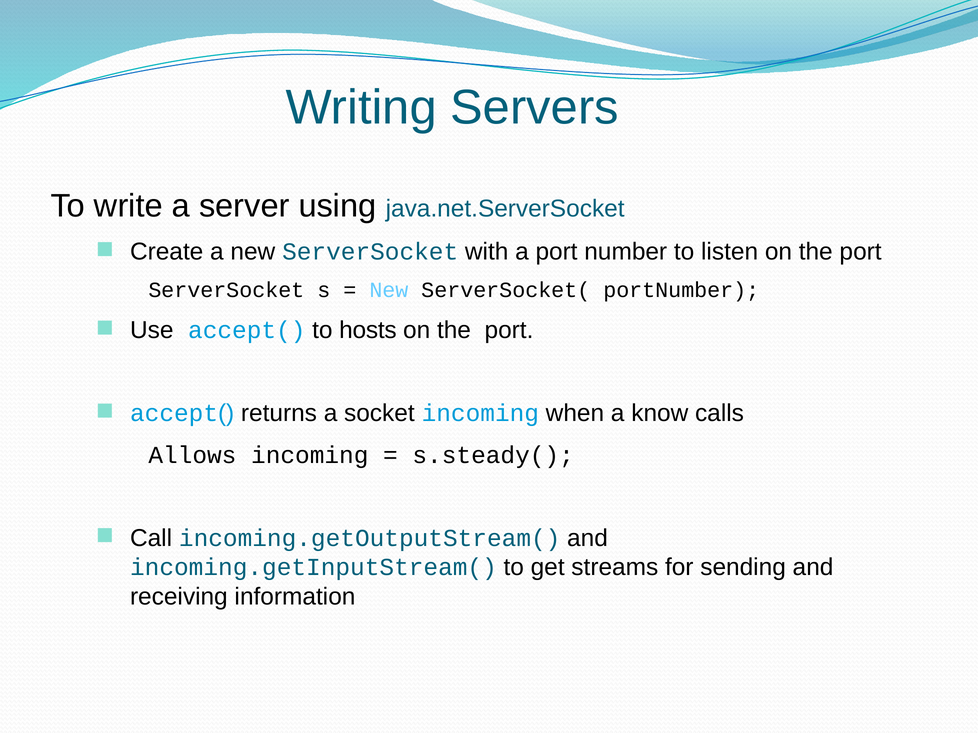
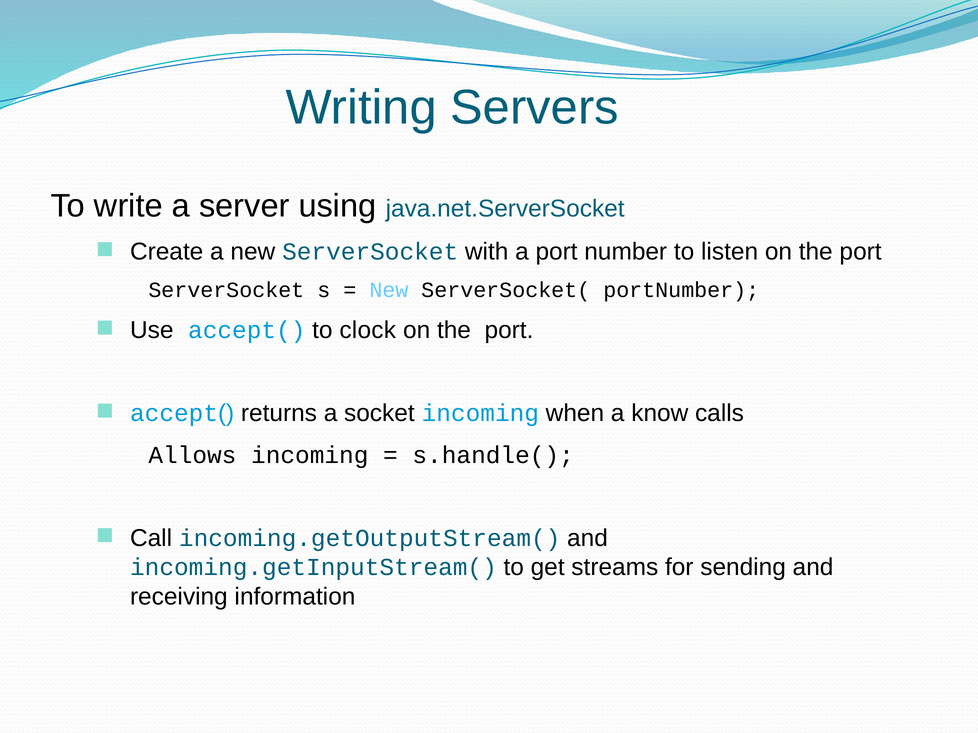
hosts: hosts -> clock
s.steady(: s.steady( -> s.handle(
